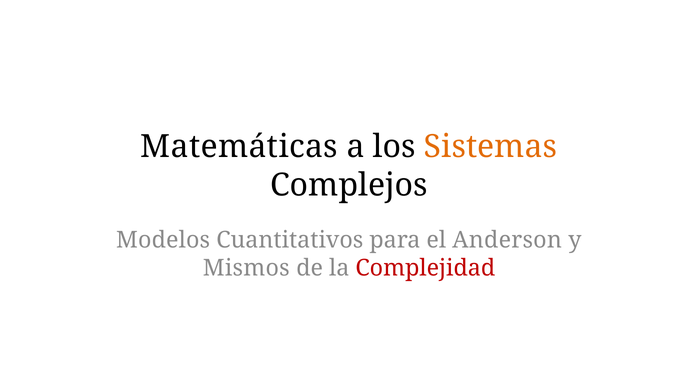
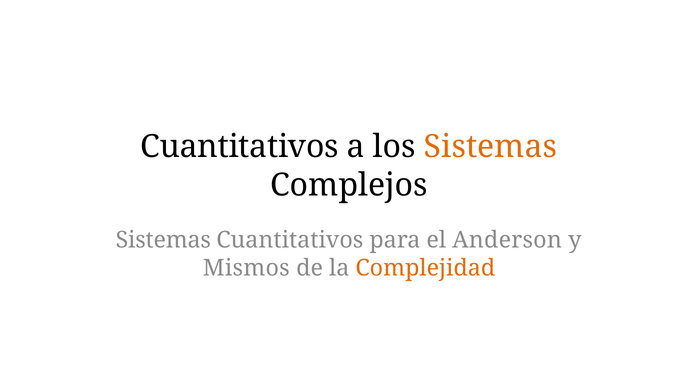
Matemáticas at (239, 147): Matemáticas -> Cuantitativos
Modelos at (163, 241): Modelos -> Sistemas
Complejidad colour: red -> orange
